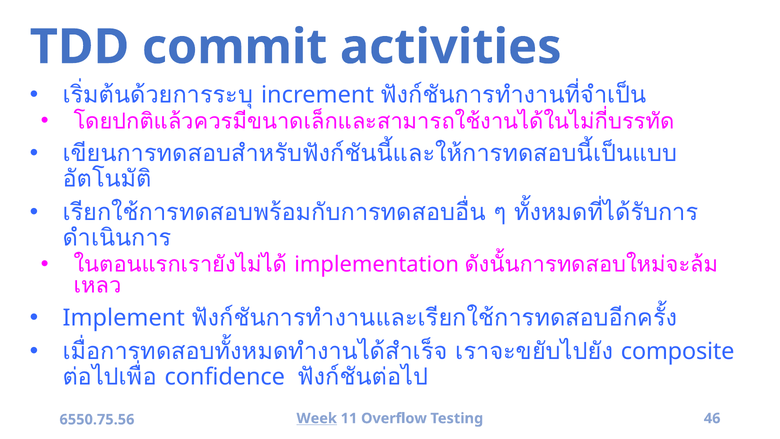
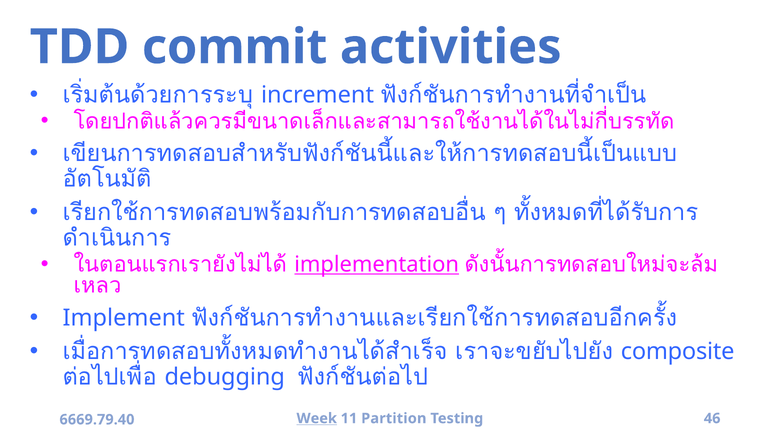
implementation underline: none -> present
confidence: confidence -> debugging
Overflow: Overflow -> Partition
6550.75.56: 6550.75.56 -> 6669.79.40
